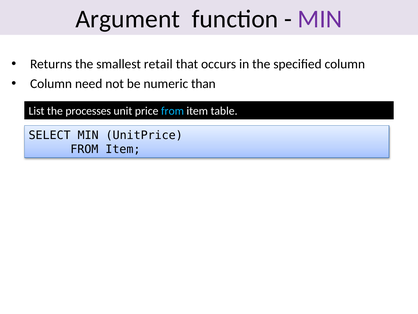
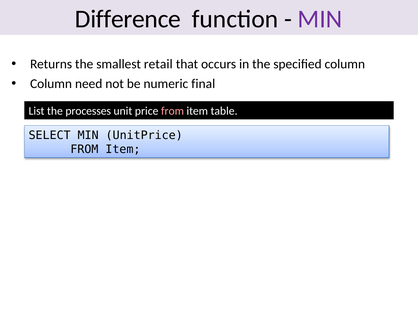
Argument: Argument -> Difference
than: than -> final
from at (173, 111) colour: light blue -> pink
